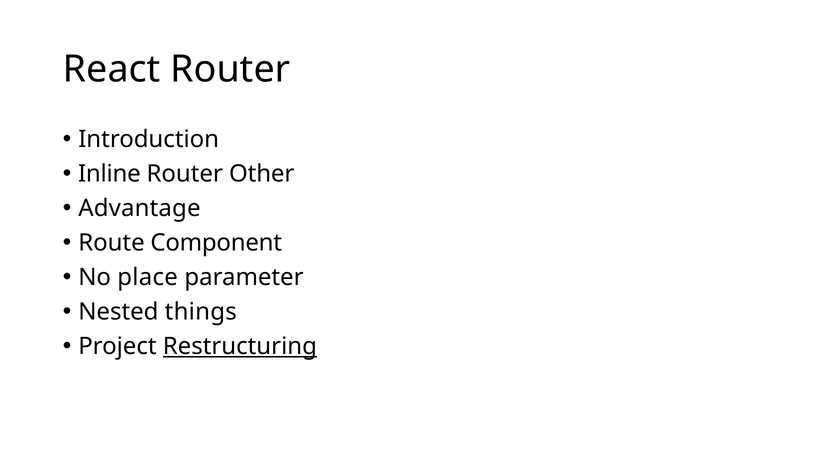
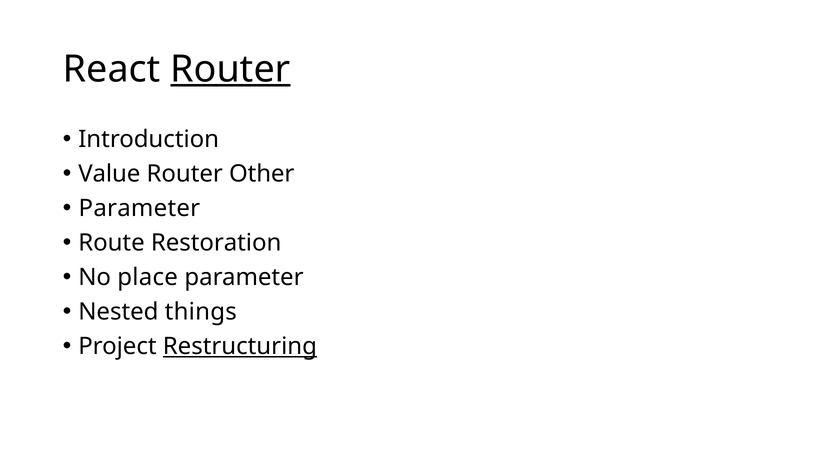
Router at (230, 69) underline: none -> present
Inline: Inline -> Value
Advantage at (139, 208): Advantage -> Parameter
Component: Component -> Restoration
